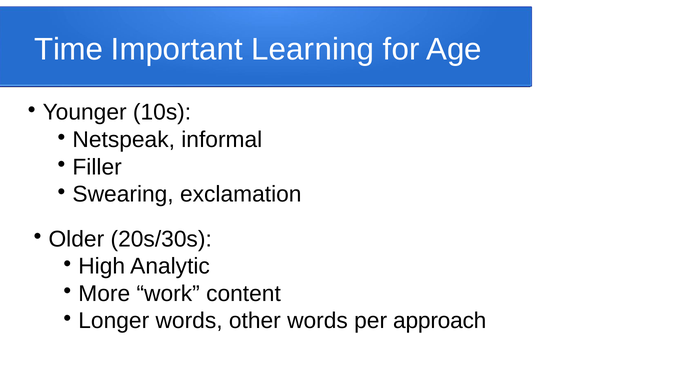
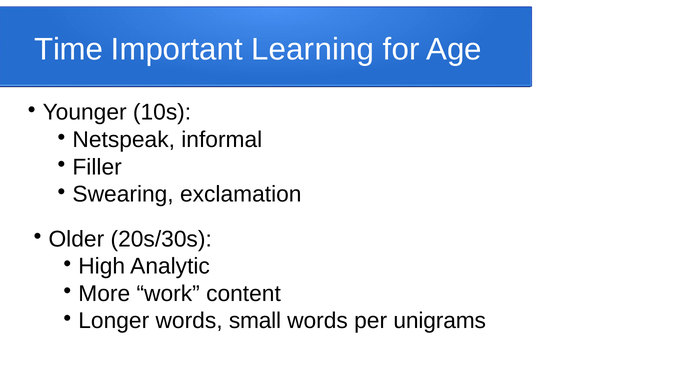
other: other -> small
approach: approach -> unigrams
